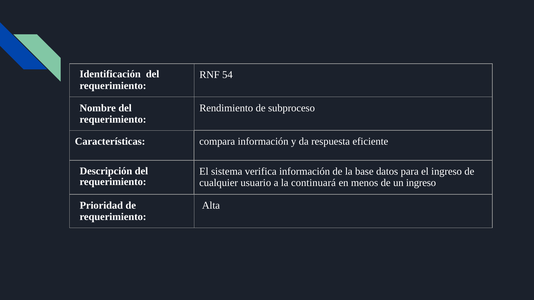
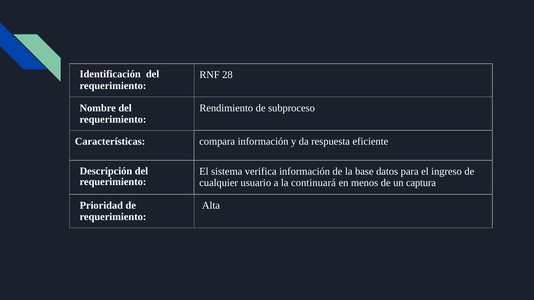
54: 54 -> 28
un ingreso: ingreso -> captura
